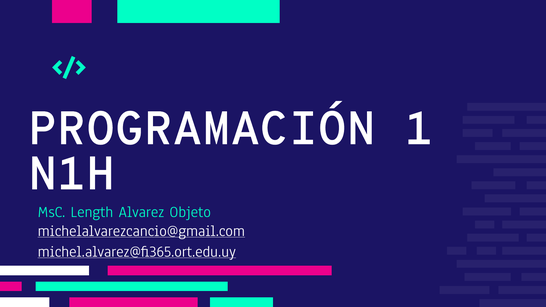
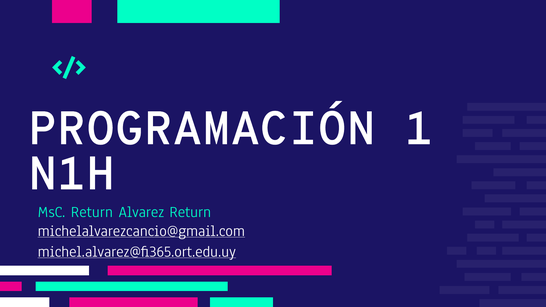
MsC Length: Length -> Return
Alvarez Objeto: Objeto -> Return
